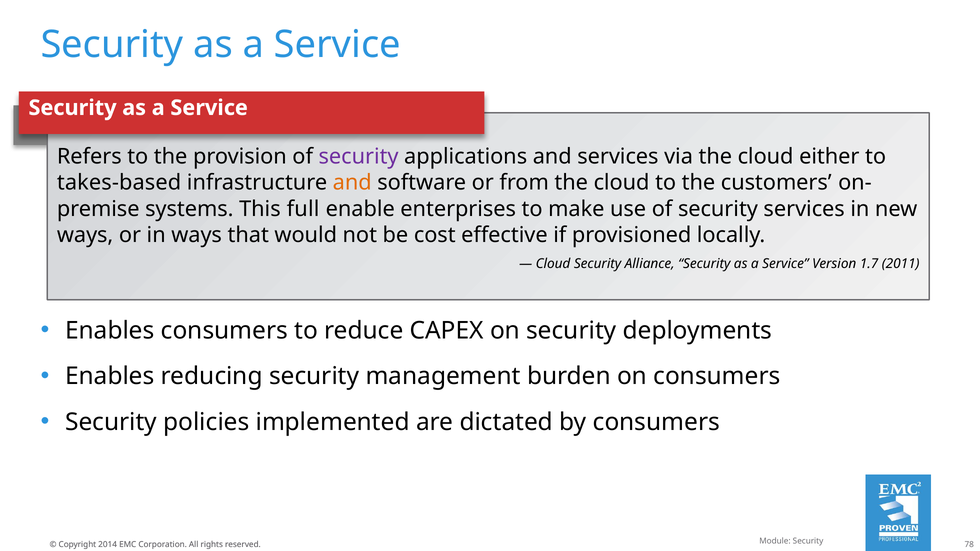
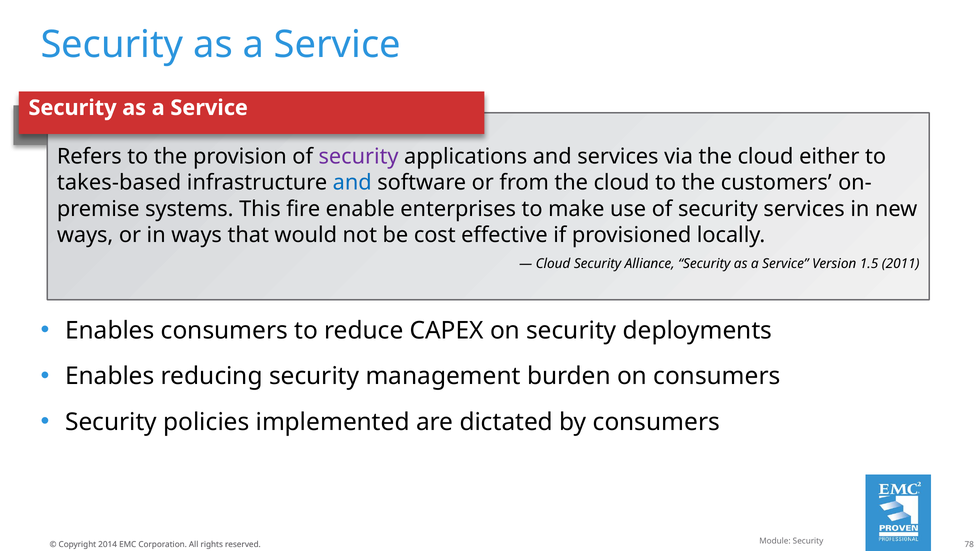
and at (352, 183) colour: orange -> blue
full: full -> fire
1.7: 1.7 -> 1.5
